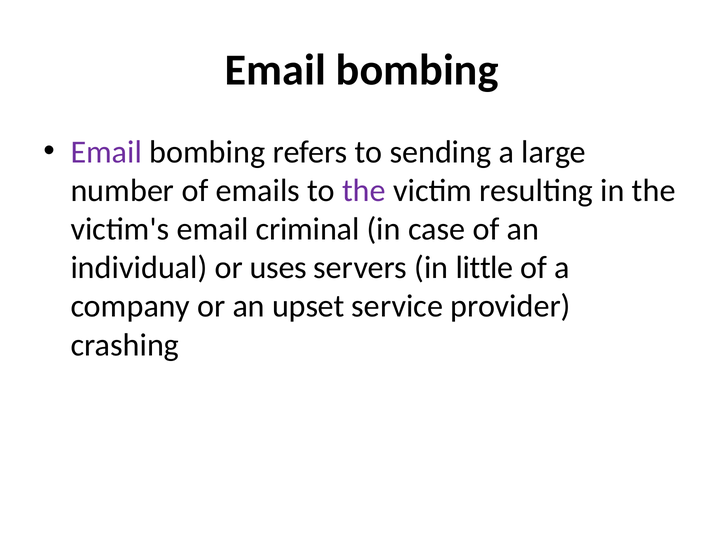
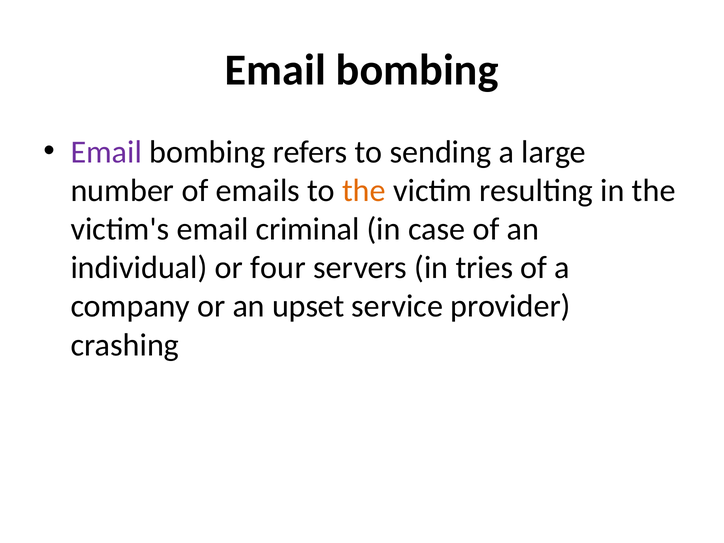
the at (364, 191) colour: purple -> orange
uses: uses -> four
little: little -> tries
